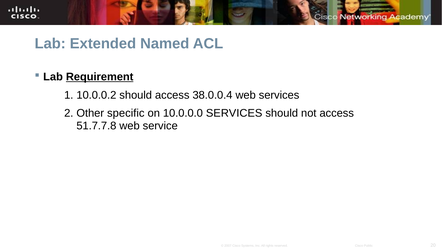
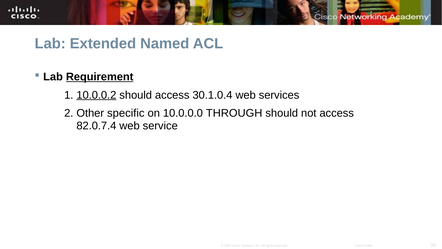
10.0.0.2 underline: none -> present
38.0.0.4: 38.0.0.4 -> 30.1.0.4
10.0.0.0 SERVICES: SERVICES -> THROUGH
51.7.7.8: 51.7.7.8 -> 82.0.7.4
